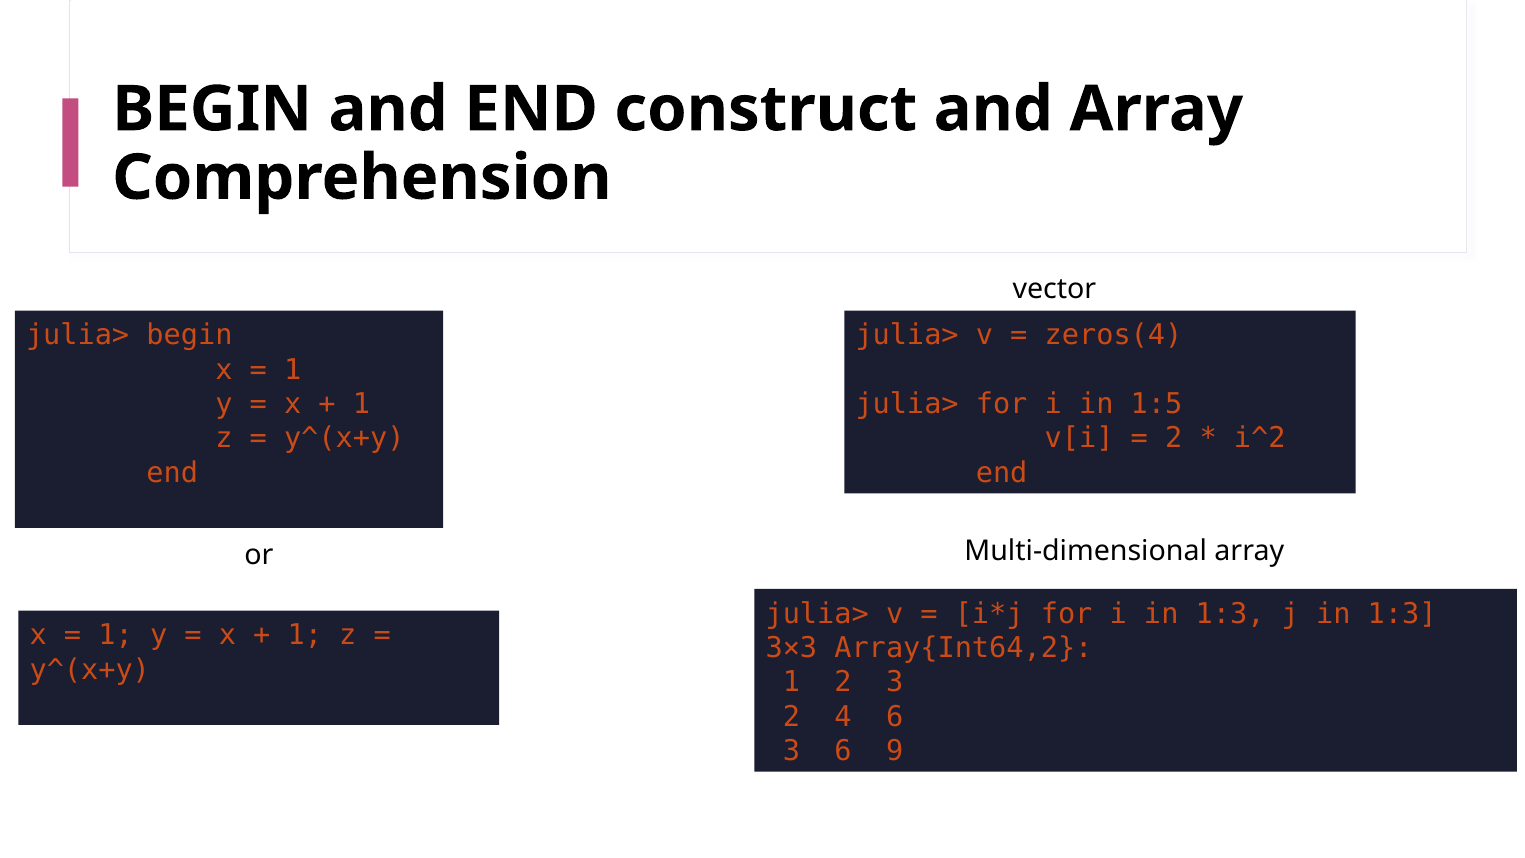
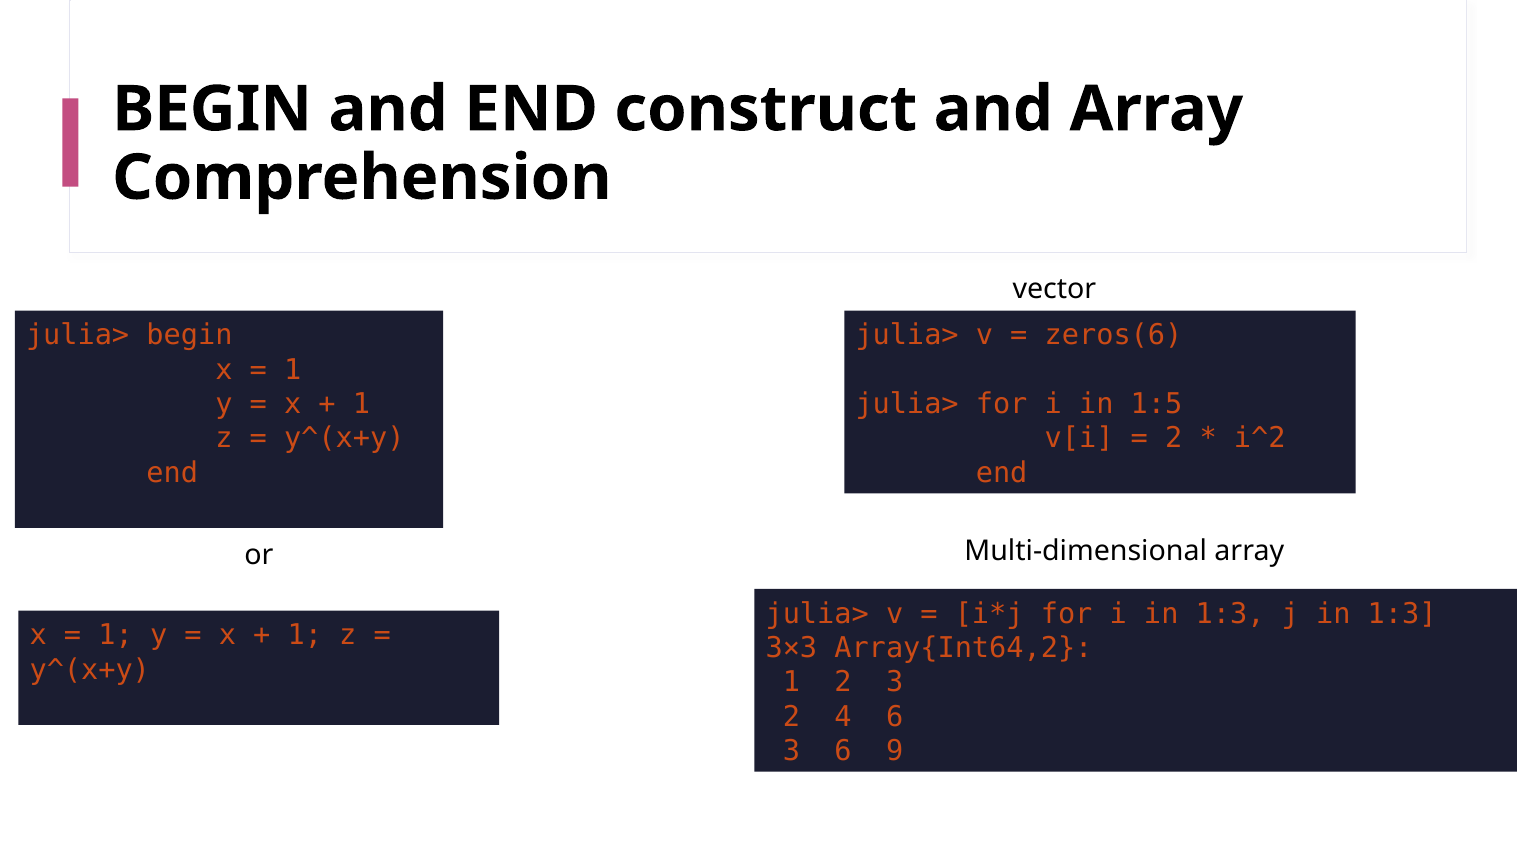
zeros(4: zeros(4 -> zeros(6
